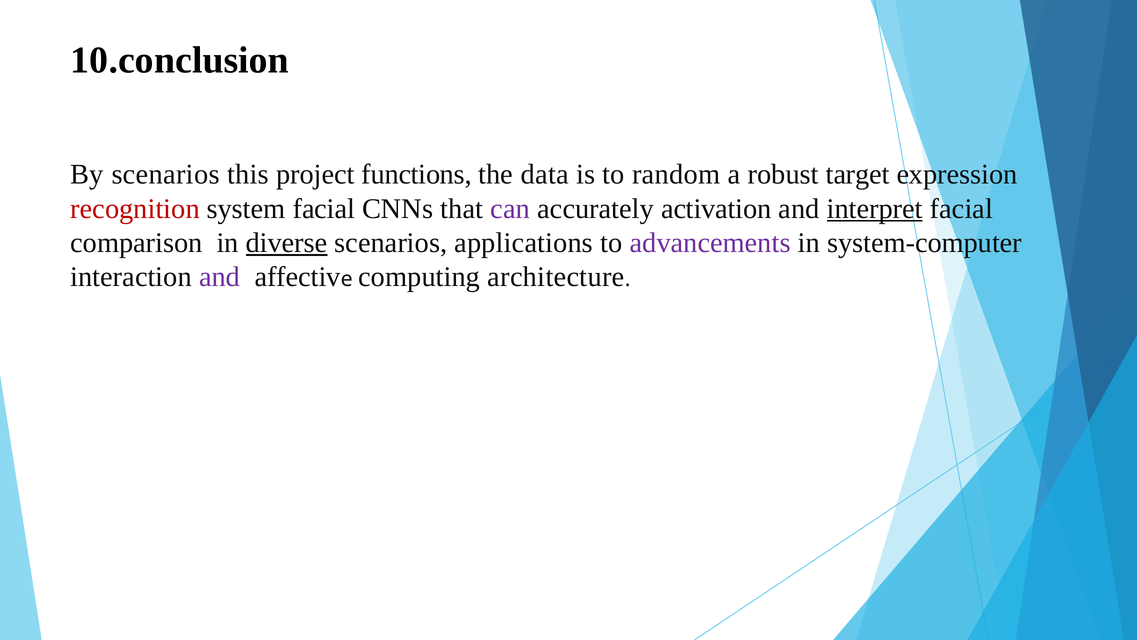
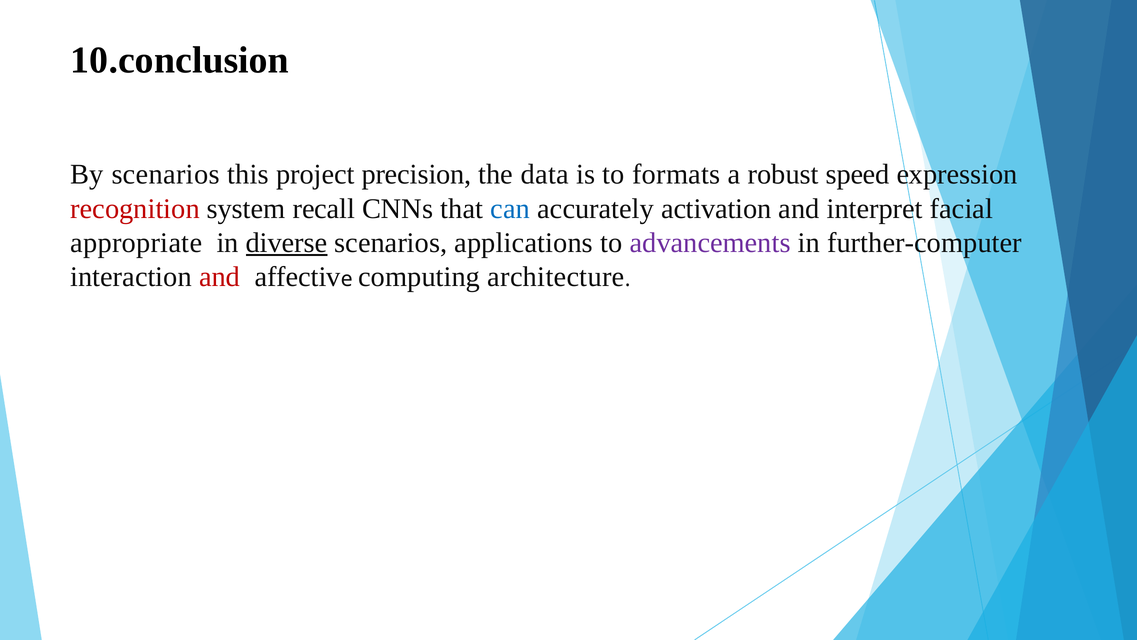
functions: functions -> precision
random: random -> formats
target: target -> speed
system facial: facial -> recall
can colour: purple -> blue
interpret underline: present -> none
comparison: comparison -> appropriate
system-computer: system-computer -> further-computer
and at (220, 277) colour: purple -> red
